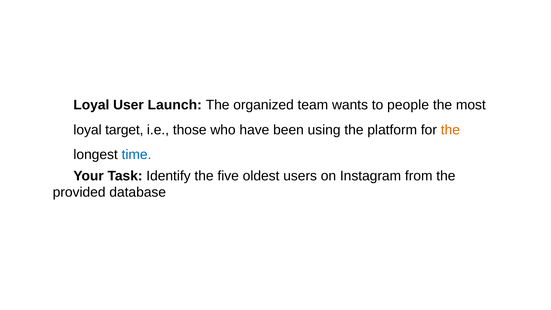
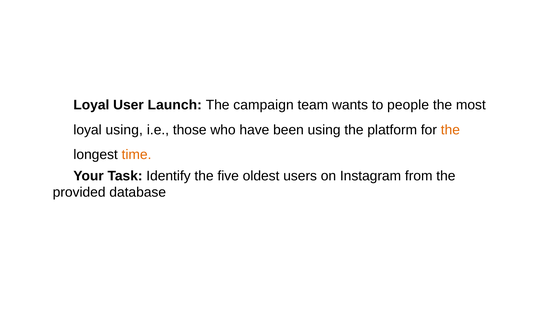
organized: organized -> campaign
loyal target: target -> using
time colour: blue -> orange
